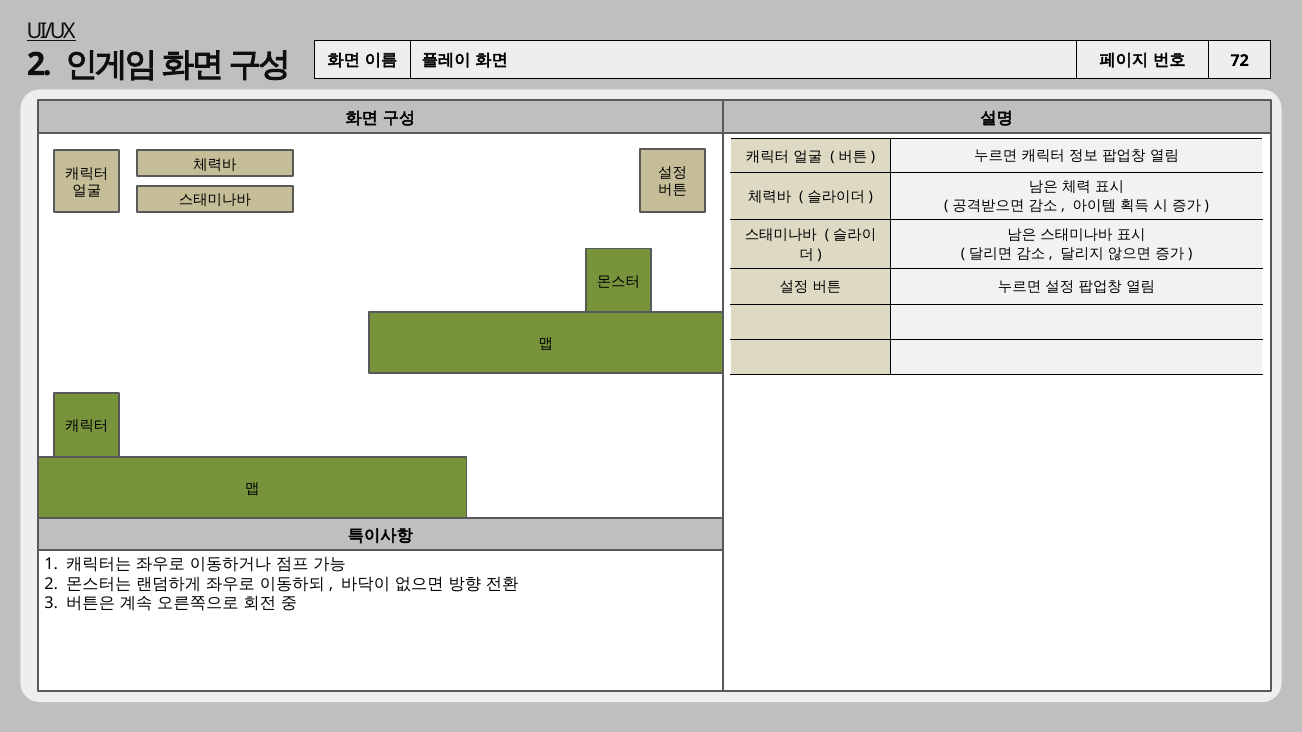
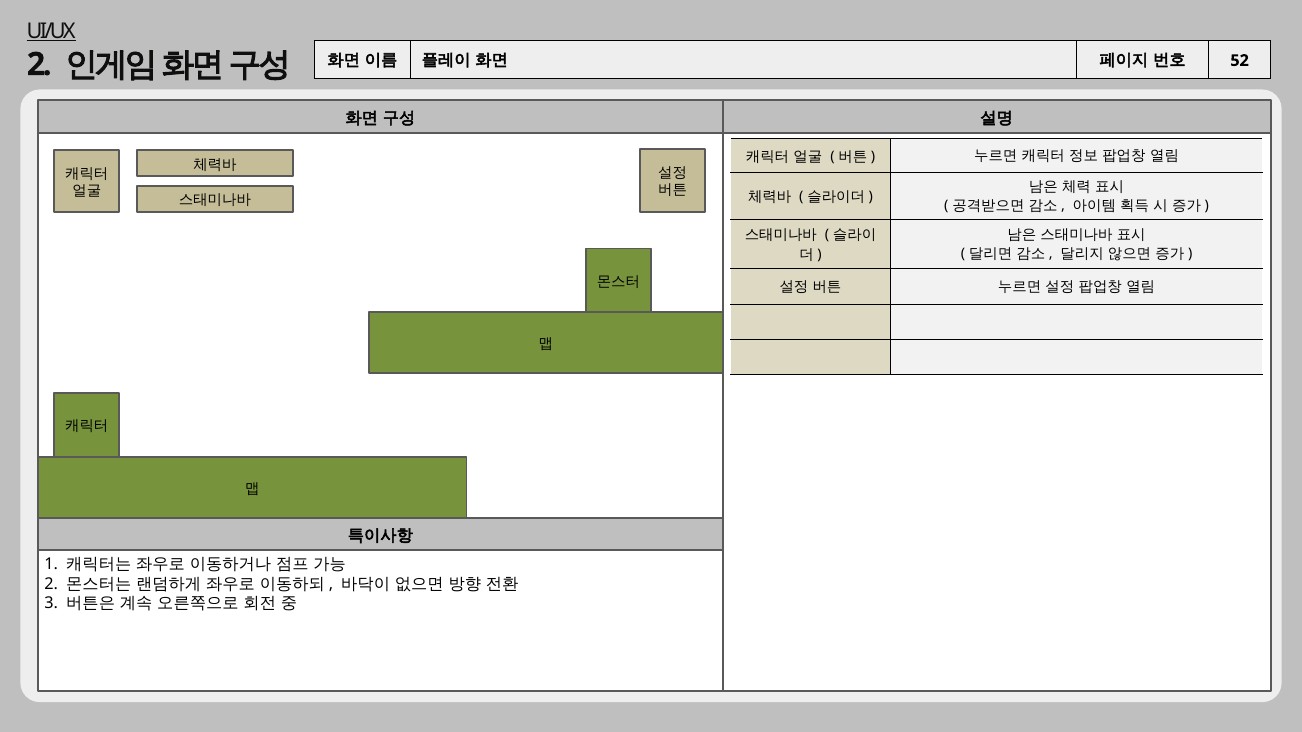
72: 72 -> 52
